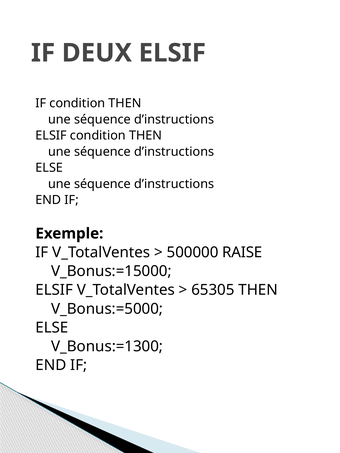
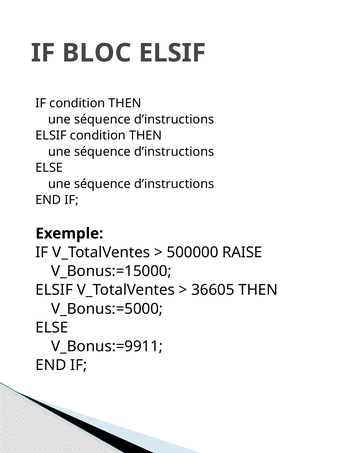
DEUX: DEUX -> BLOC
65305: 65305 -> 36605
V_Bonus:=1300: V_Bonus:=1300 -> V_Bonus:=9911
